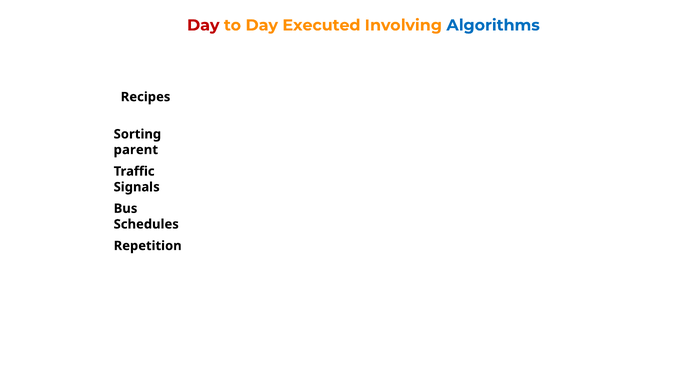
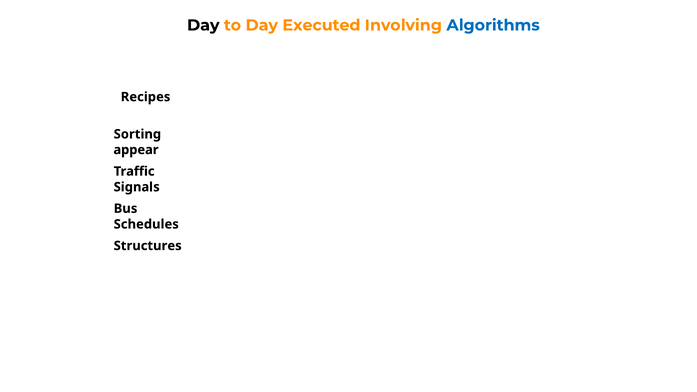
Day at (203, 25) colour: red -> black
parent: parent -> appear
Repetition: Repetition -> Structures
